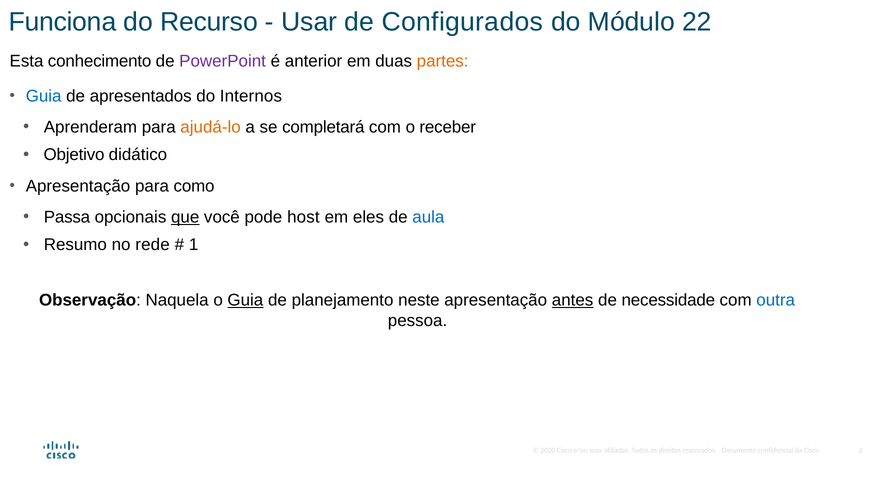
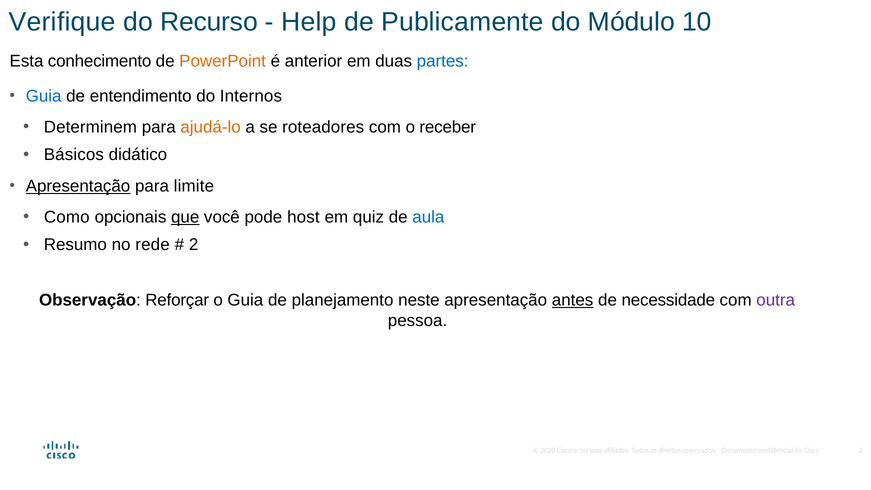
Funciona: Funciona -> Verifique
Usar: Usar -> Help
Configurados: Configurados -> Publicamente
22: 22 -> 10
PowerPoint colour: purple -> orange
partes colour: orange -> blue
apresentados: apresentados -> entendimento
Aprenderam: Aprenderam -> Determinem
completará: completará -> roteadores
Objetivo: Objetivo -> Básicos
Apresentação at (78, 186) underline: none -> present
como: como -> limite
Passa: Passa -> Como
eles: eles -> quiz
1 at (194, 245): 1 -> 2
Naquela: Naquela -> Reforçar
Guia at (245, 300) underline: present -> none
outra colour: blue -> purple
